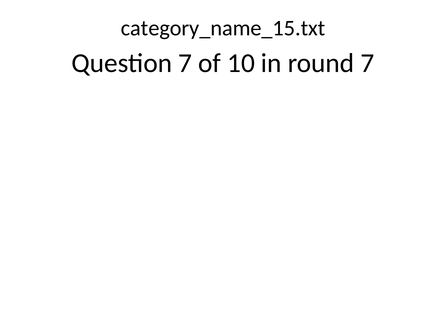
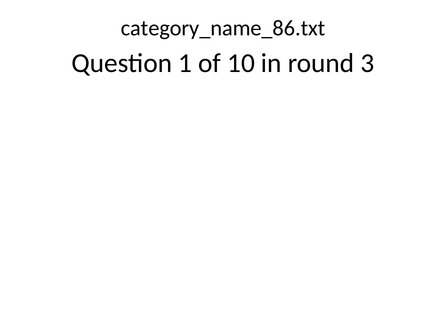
category_name_15.txt: category_name_15.txt -> category_name_86.txt
Question 7: 7 -> 1
round 7: 7 -> 3
